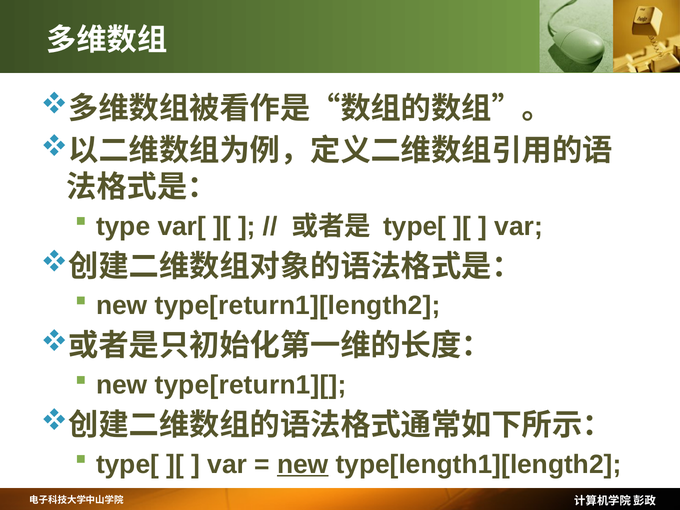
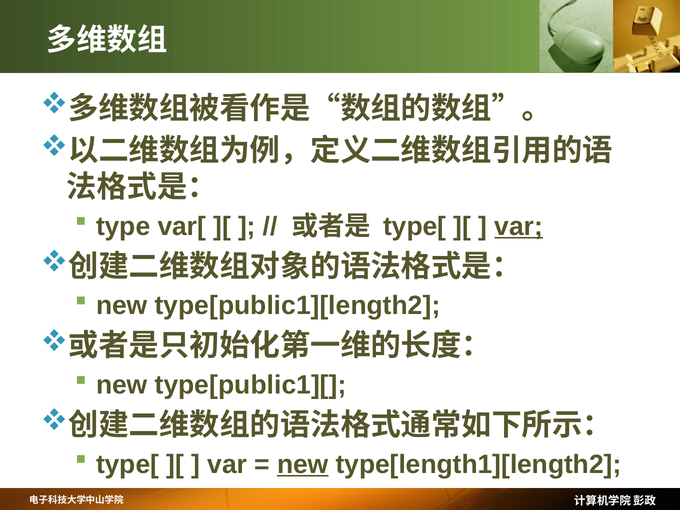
var at (519, 226) underline: none -> present
type[return1][length2: type[return1][length2 -> type[public1][length2
type[return1][: type[return1][ -> type[public1][
